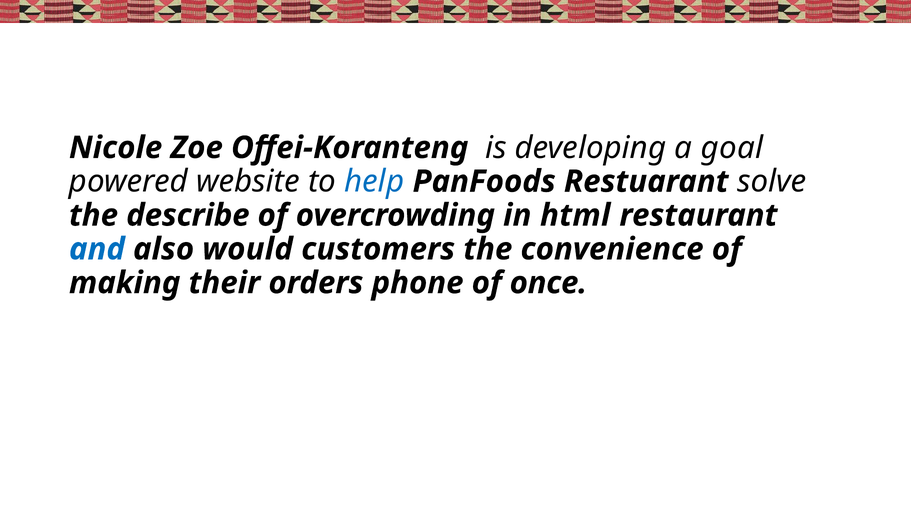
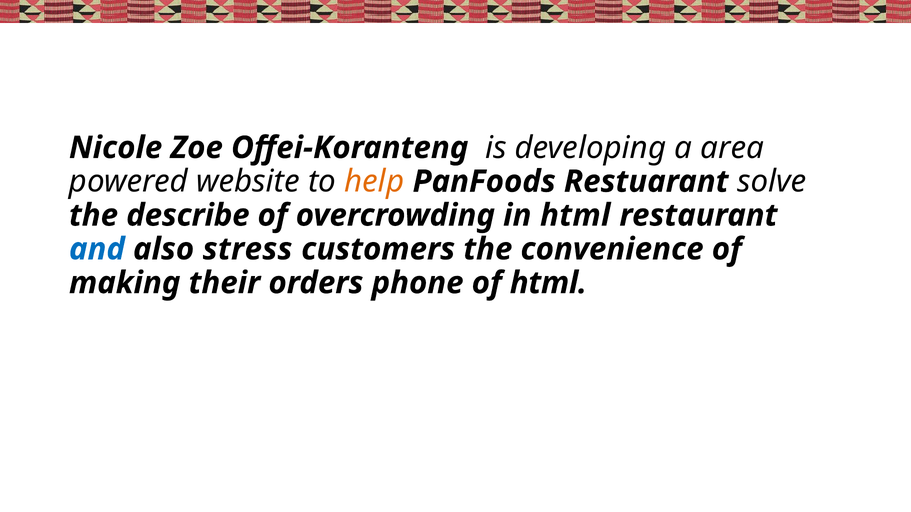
goal: goal -> area
help colour: blue -> orange
would: would -> stress
of once: once -> html
